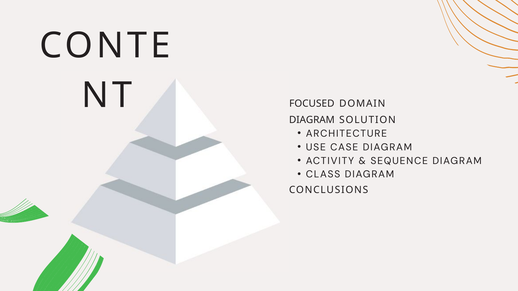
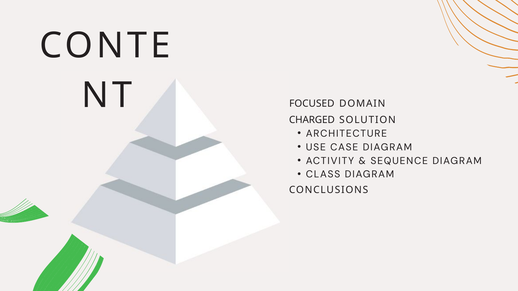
DIAGRAM at (312, 120): DIAGRAM -> CHARGED
